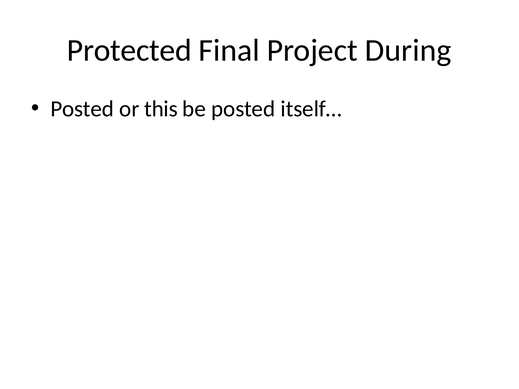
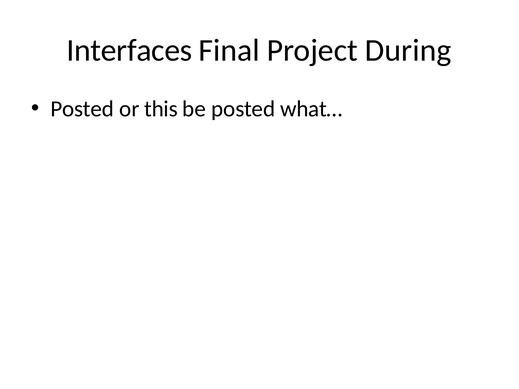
Protected: Protected -> Interfaces
itself…: itself… -> what…
